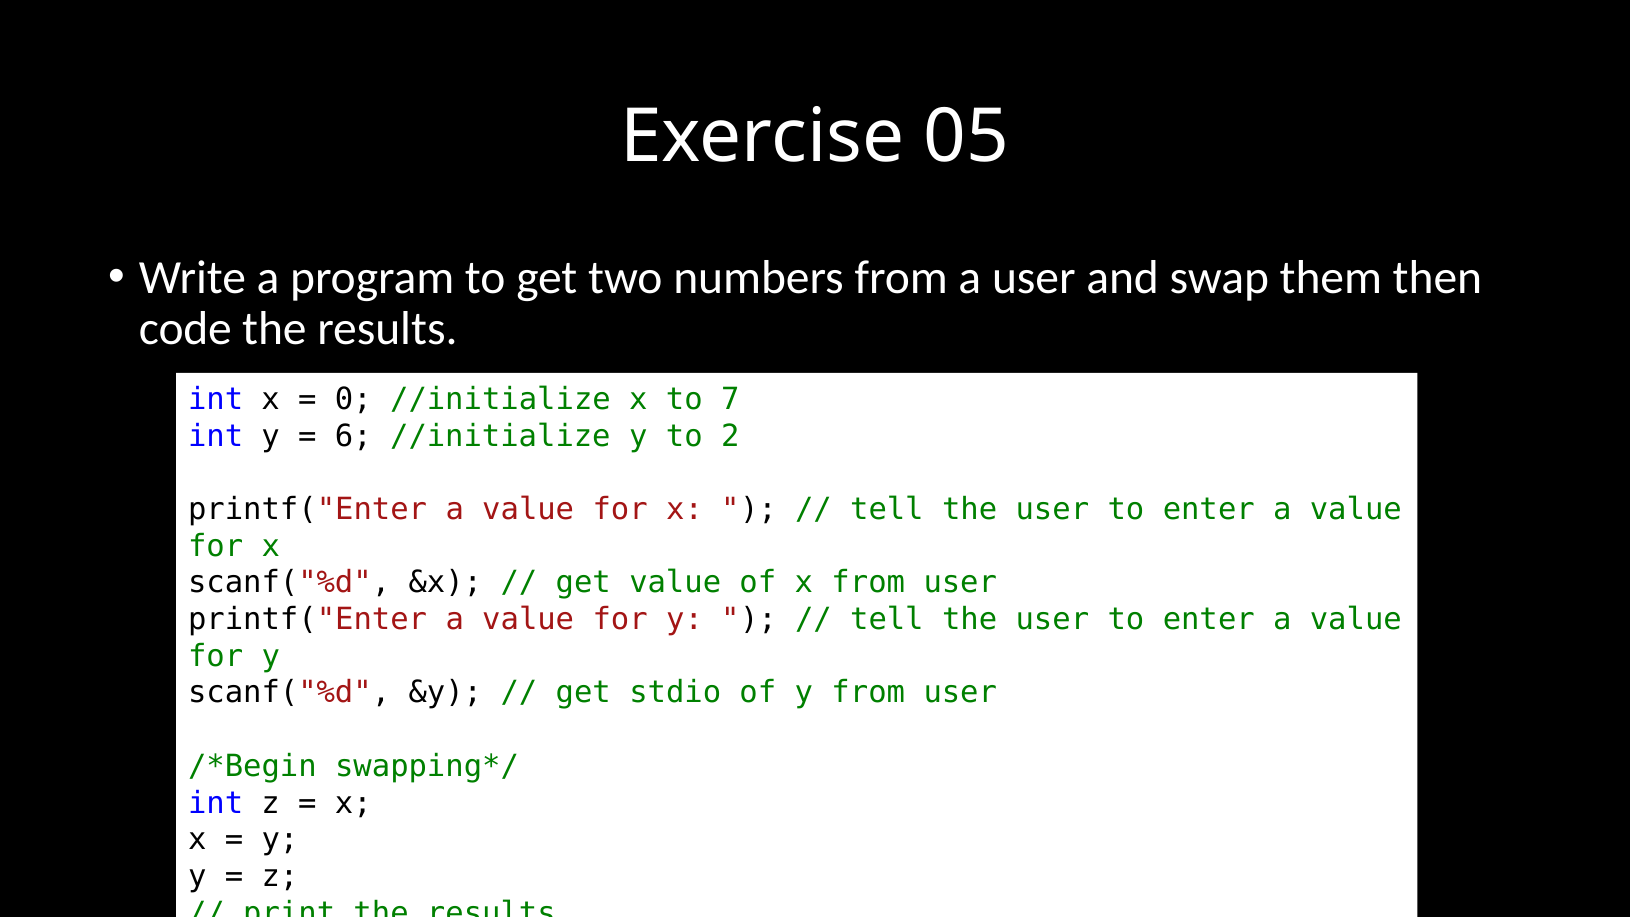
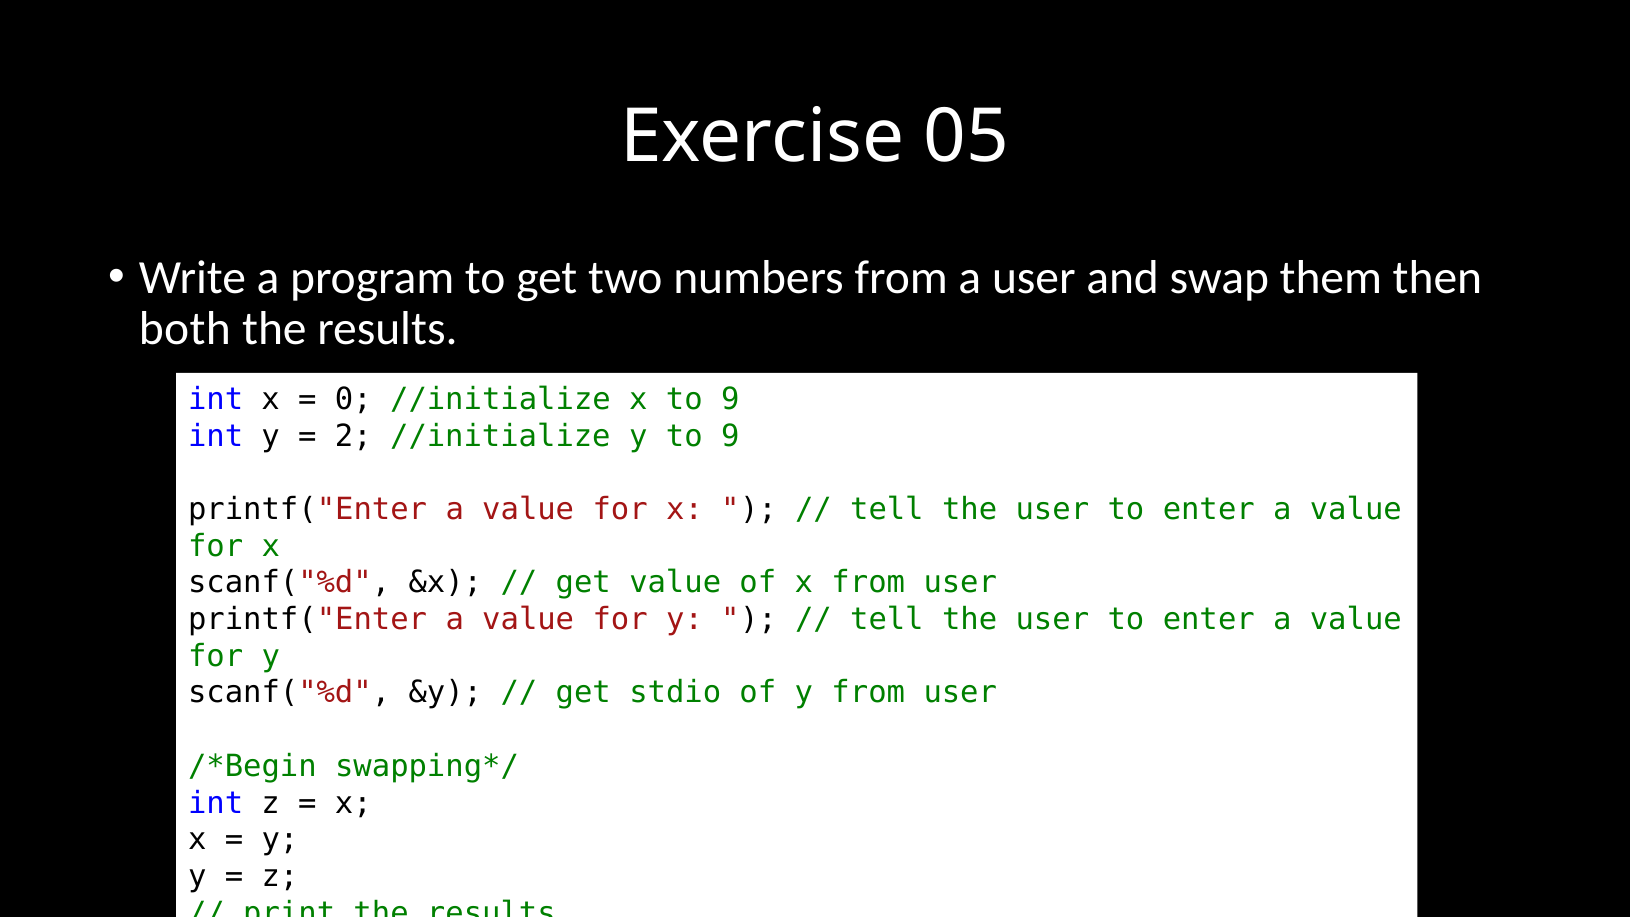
code: code -> both
x to 7: 7 -> 9
6: 6 -> 2
y to 2: 2 -> 9
